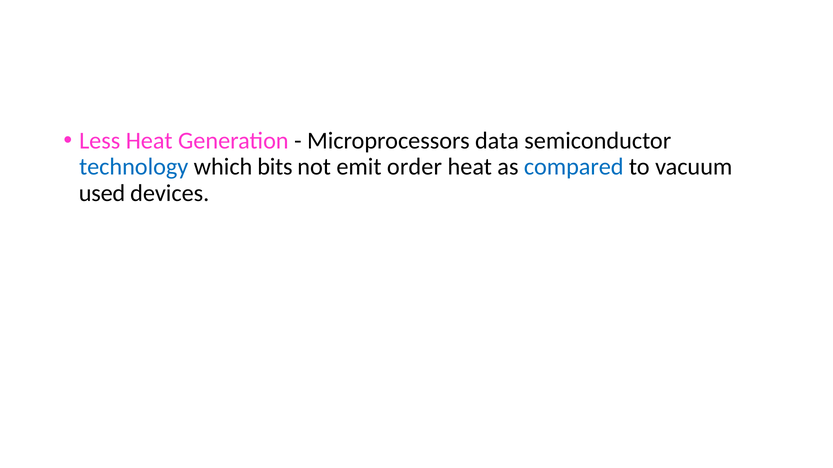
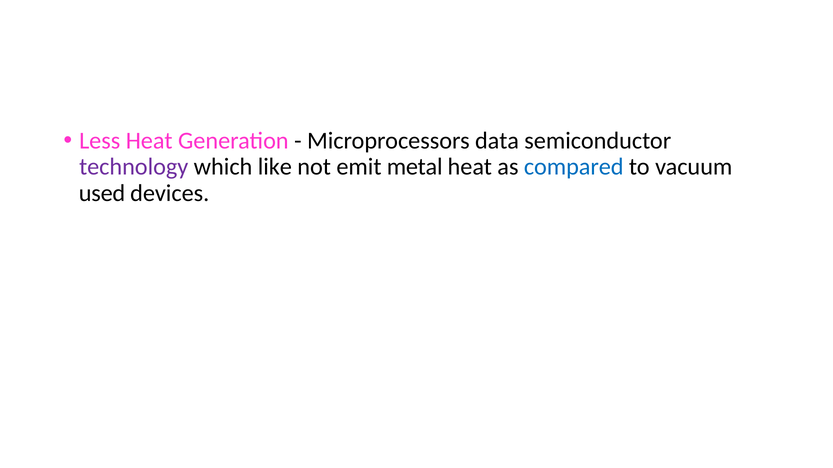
technology colour: blue -> purple
bits: bits -> like
order: order -> metal
